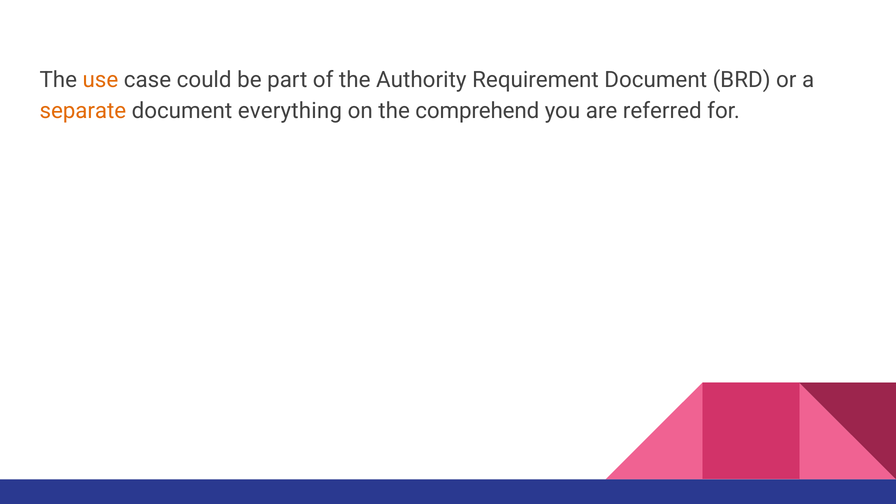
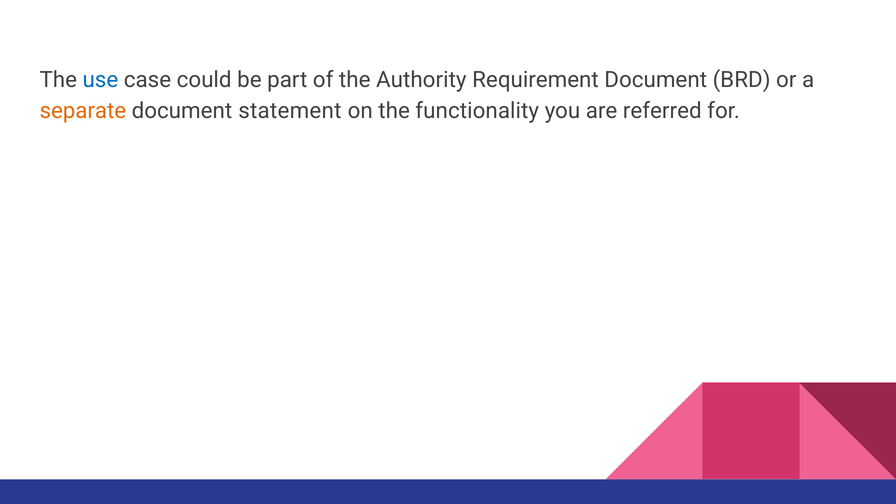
use colour: orange -> blue
everything: everything -> statement
comprehend: comprehend -> functionality
